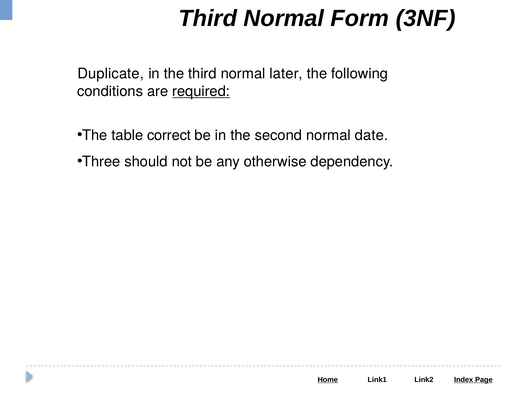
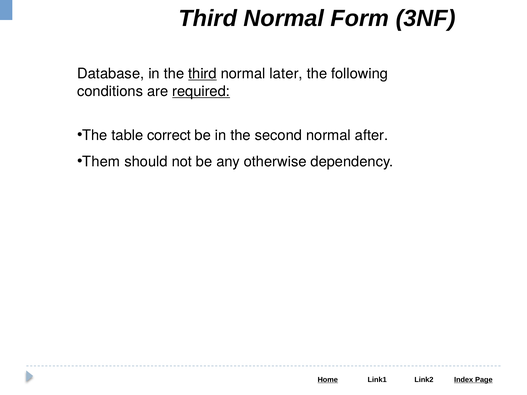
Duplicate: Duplicate -> Database
third at (202, 74) underline: none -> present
date: date -> after
Three: Three -> Them
